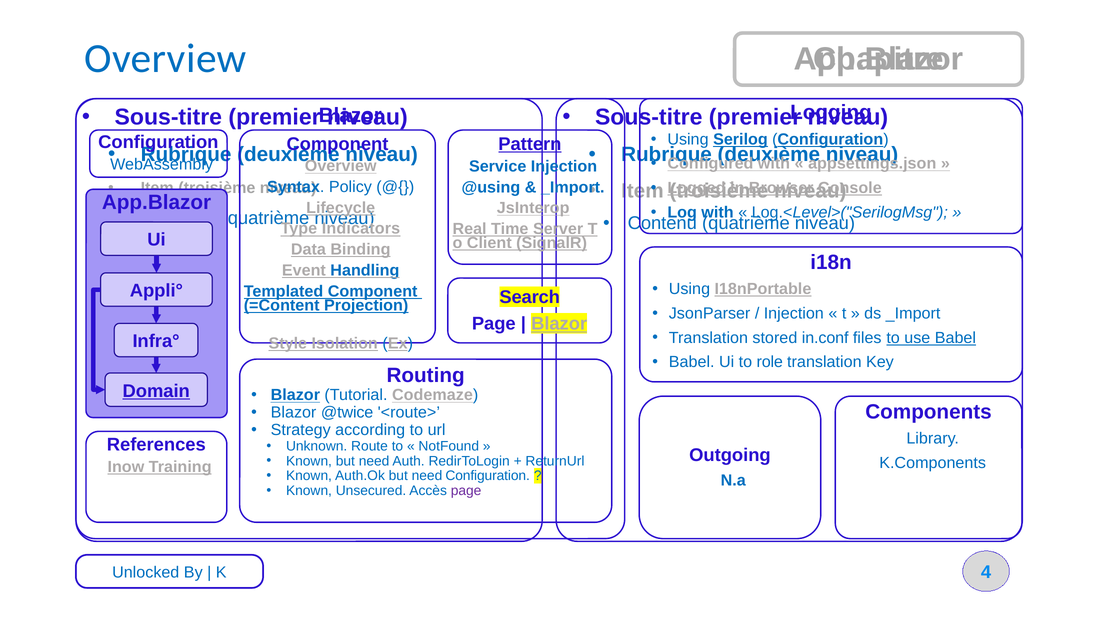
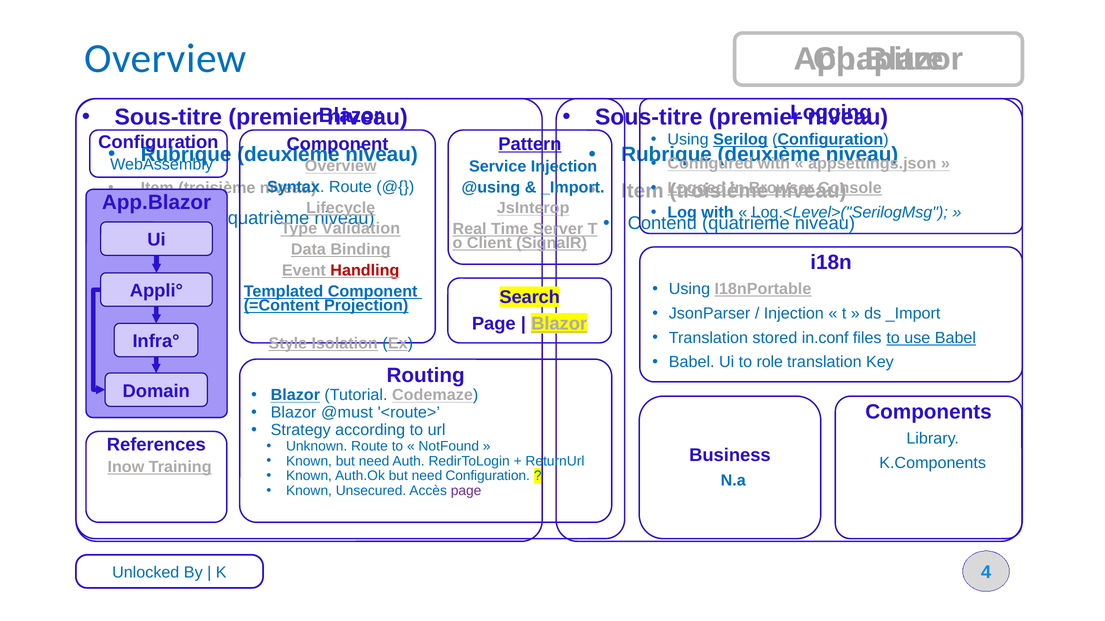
Policy at (350, 187): Policy -> Route
Indicators: Indicators -> Validation
Handling colour: blue -> red
Domain underline: present -> none
@twice: @twice -> @must
Outgoing: Outgoing -> Business
